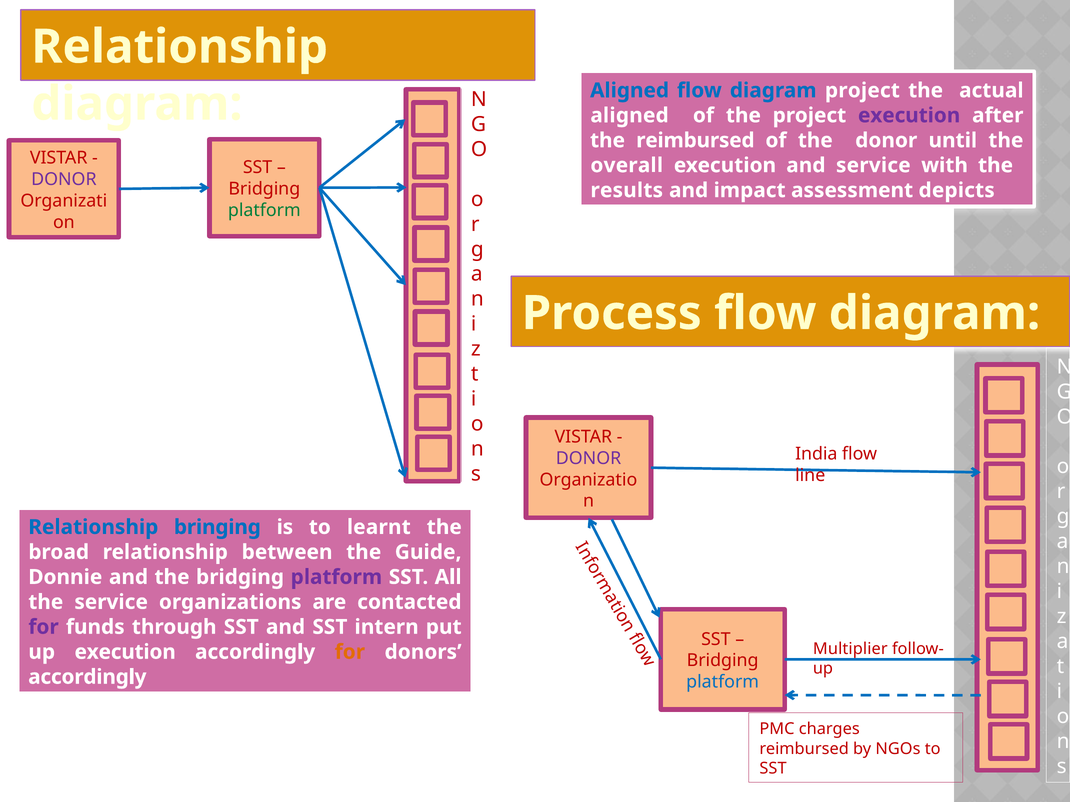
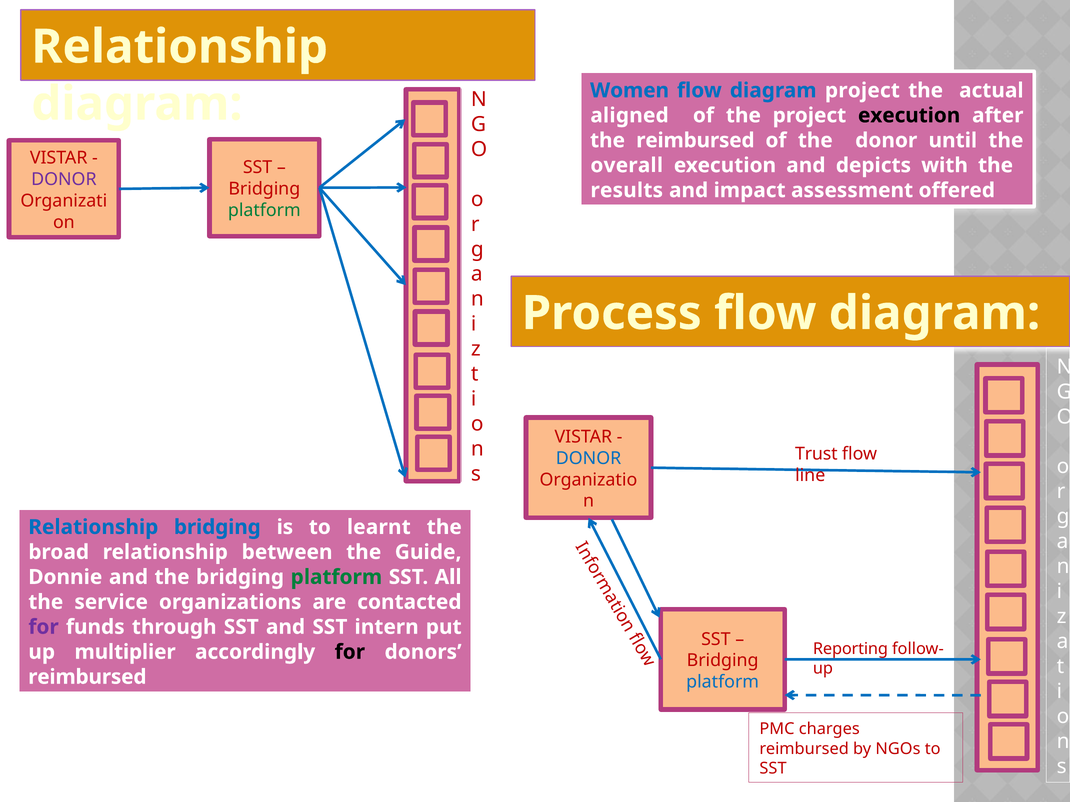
Aligned at (630, 91): Aligned -> Women
execution at (909, 116) colour: purple -> black
and service: service -> depicts
depicts: depicts -> offered
India: India -> Trust
DONOR at (589, 459) colour: purple -> blue
Relationship bringing: bringing -> bridging
platform at (336, 577) colour: purple -> green
Multiplier: Multiplier -> Reporting
up execution: execution -> multiplier
for at (350, 652) colour: orange -> black
accordingly at (87, 677): accordingly -> reimbursed
